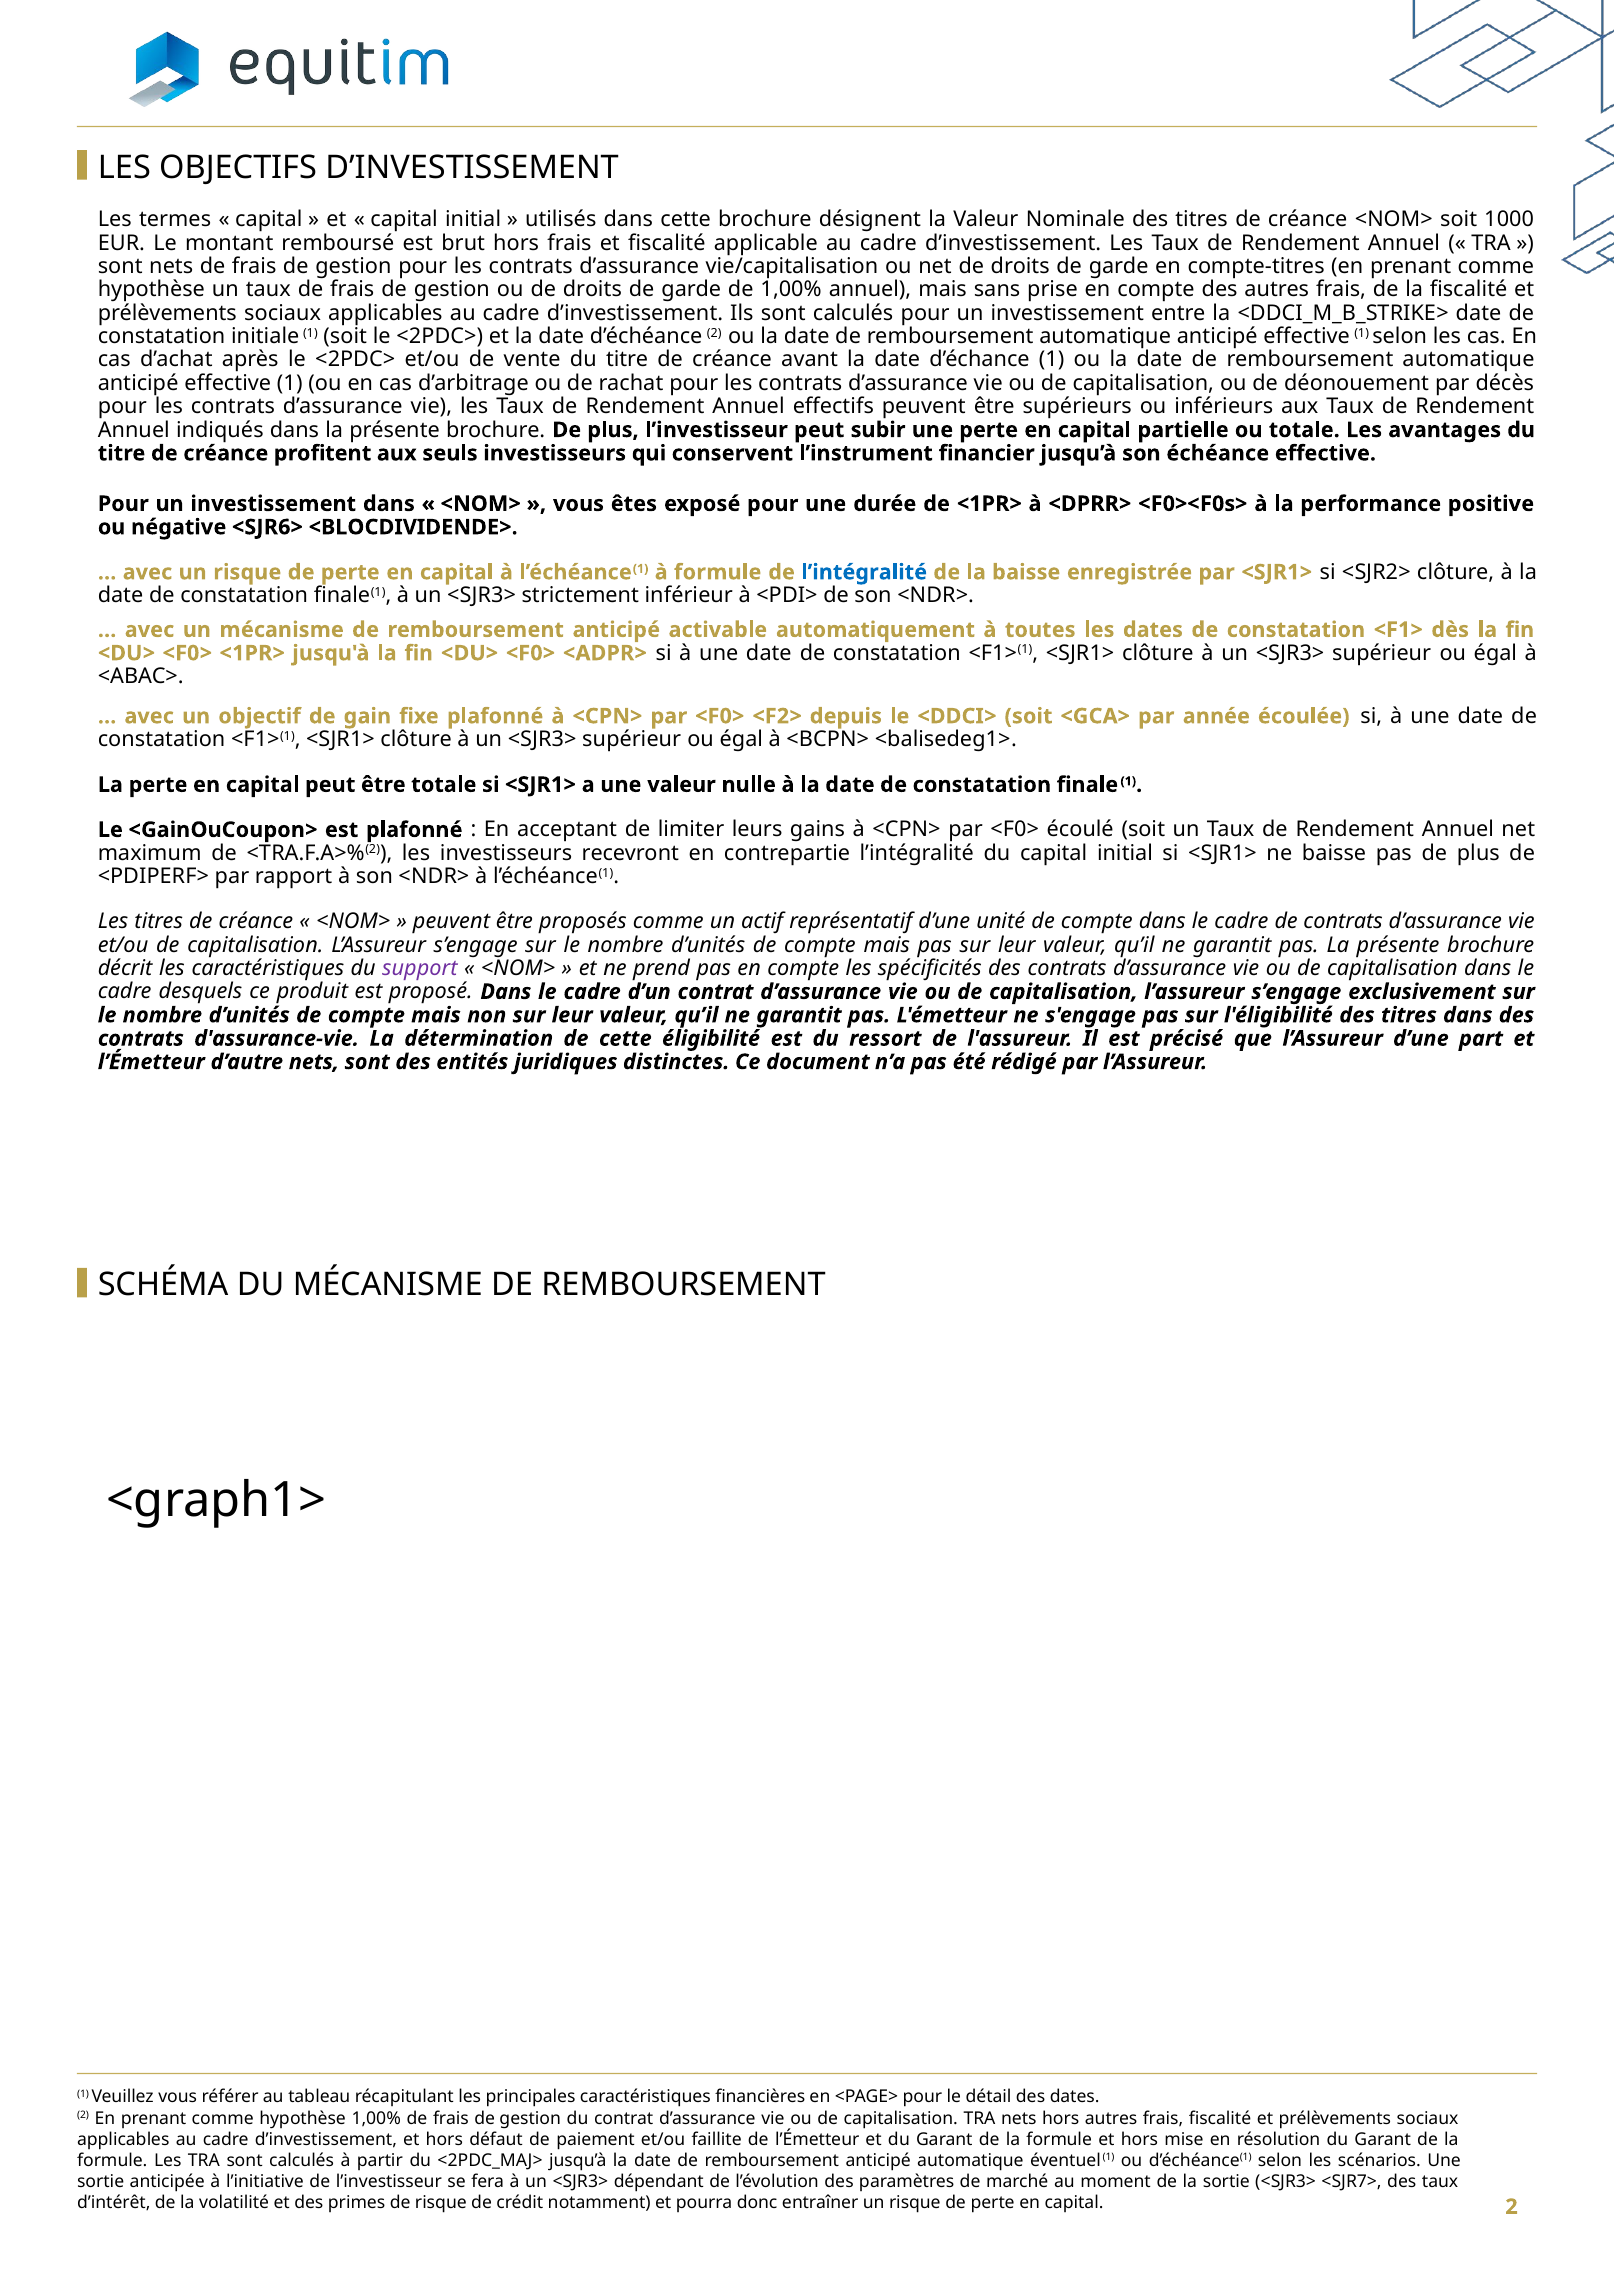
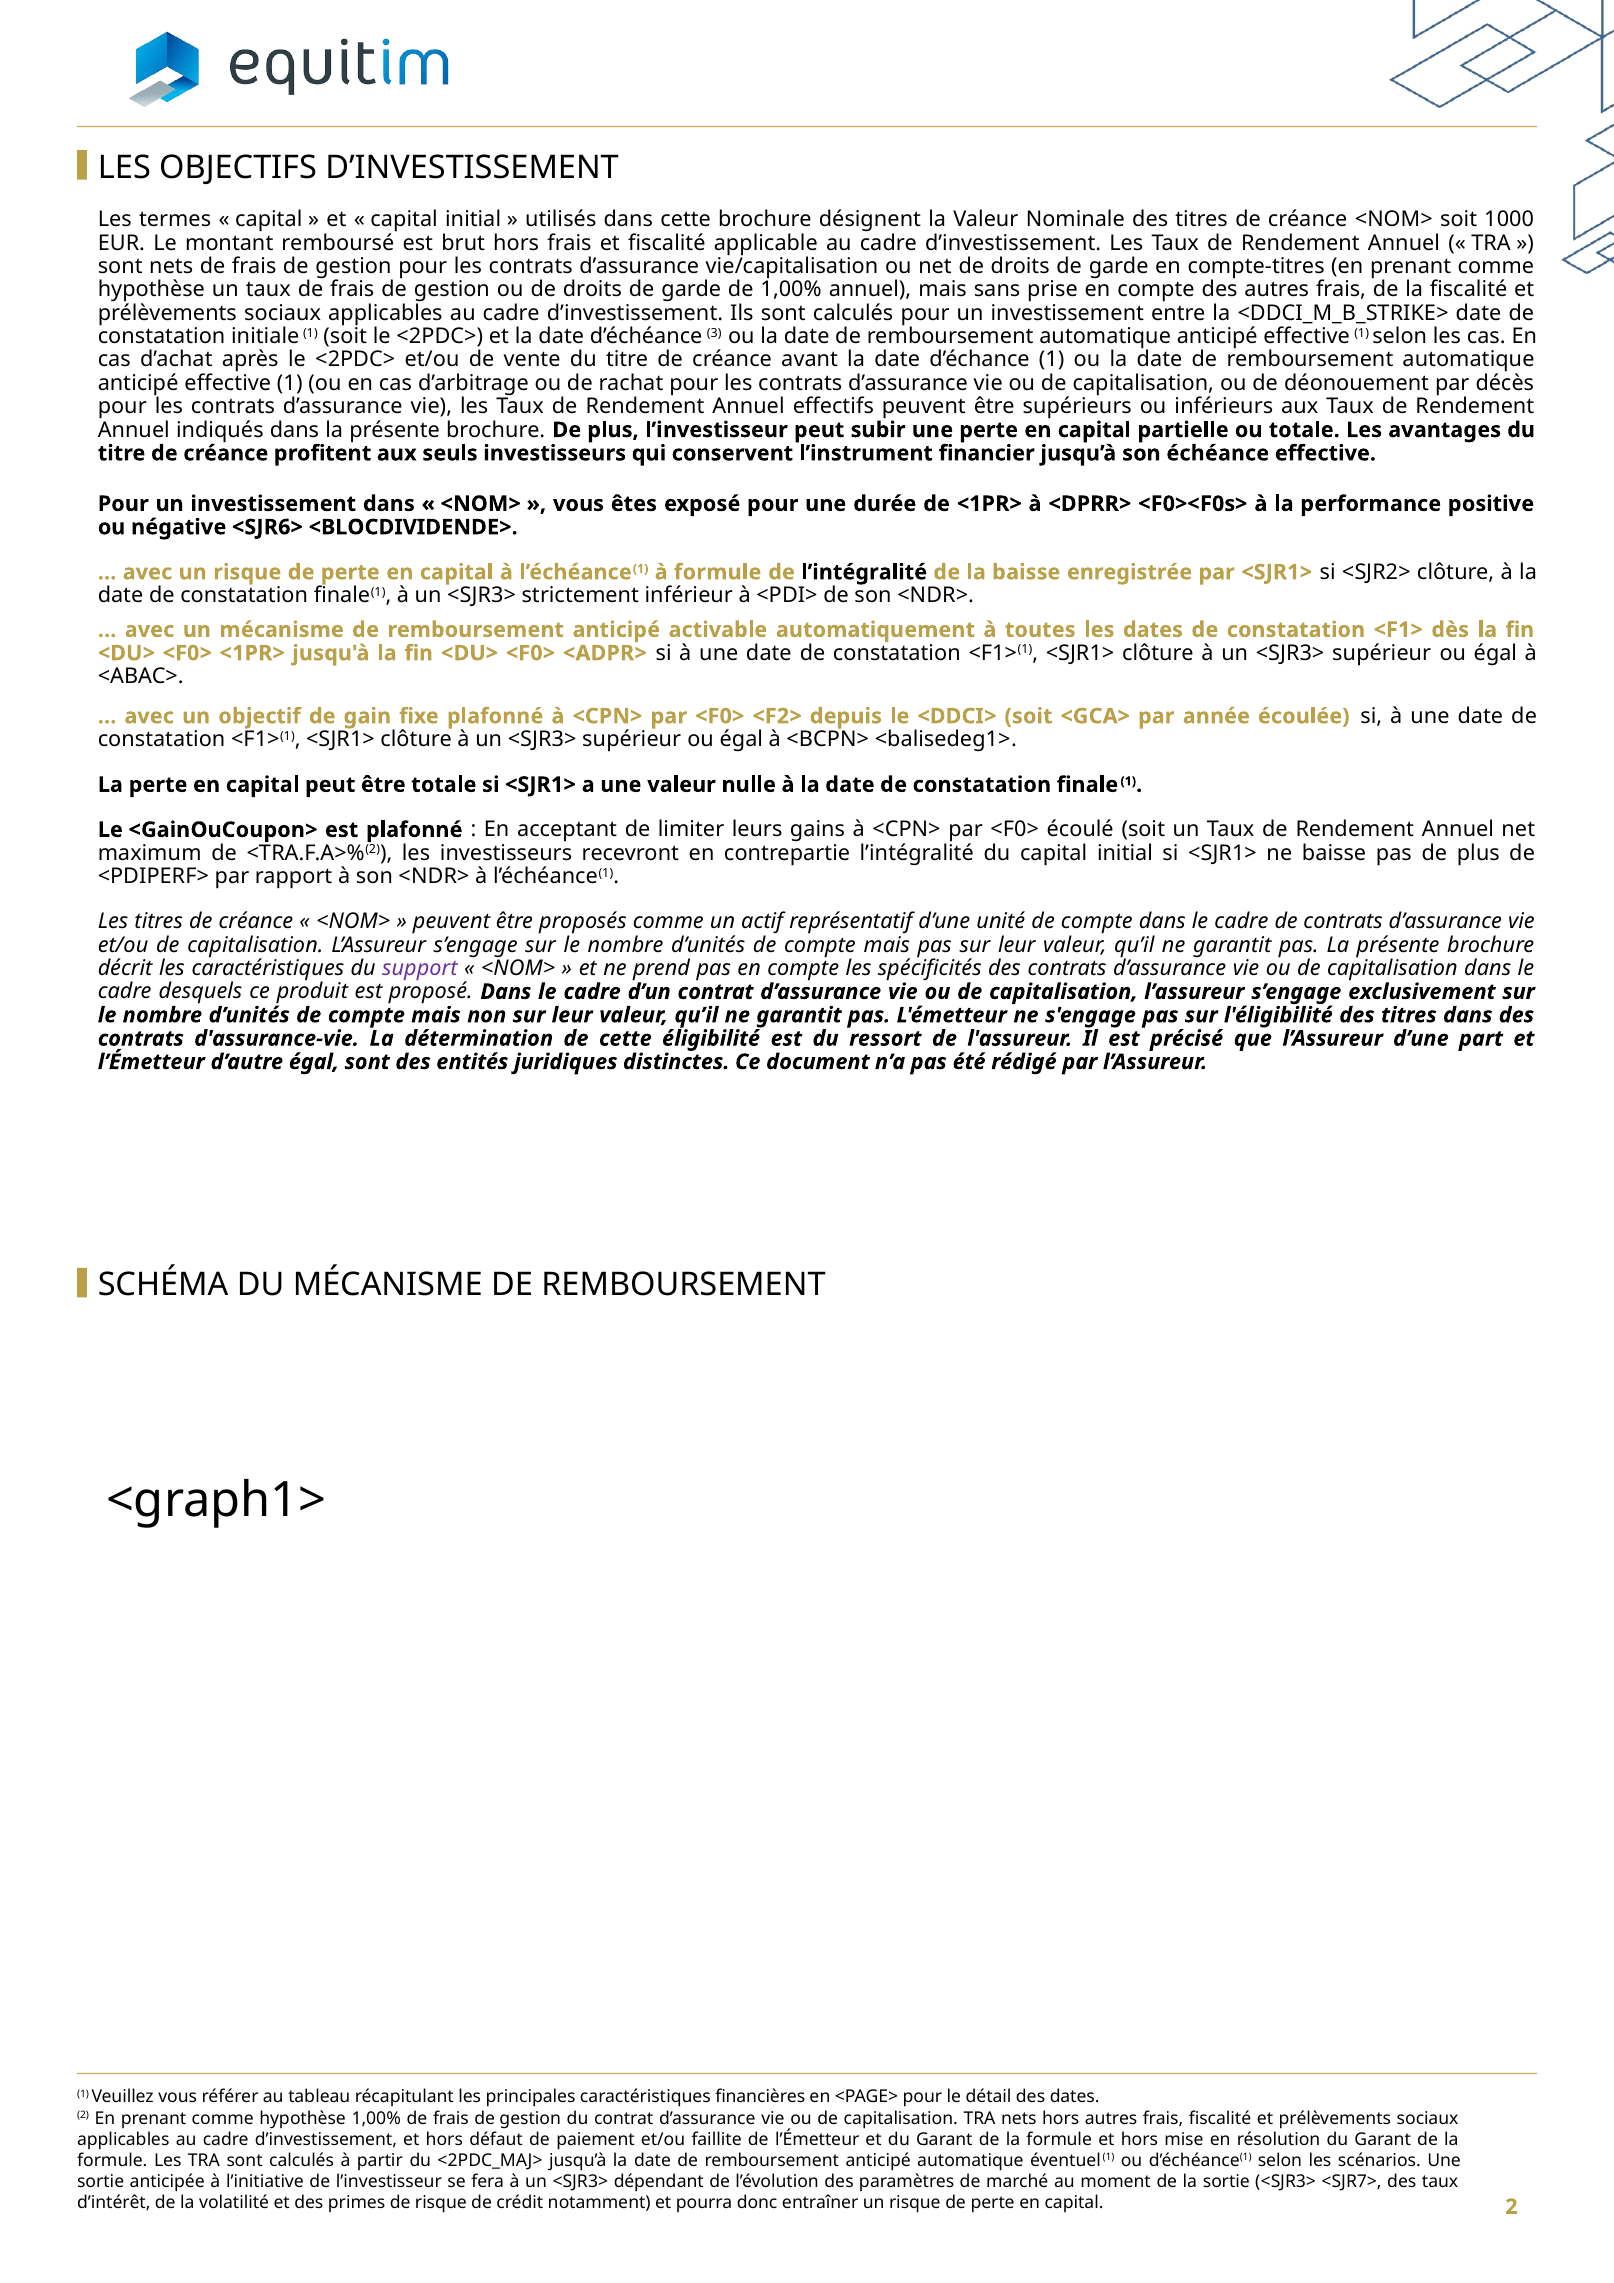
d’échéance 2: 2 -> 3
l’intégralité at (864, 572) colour: blue -> black
d’autre nets: nets -> égal
